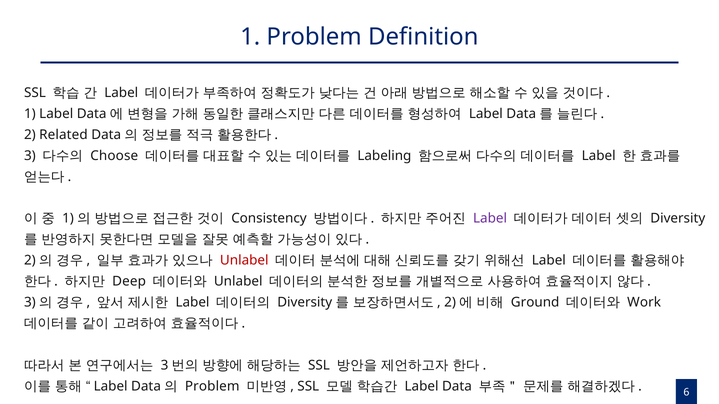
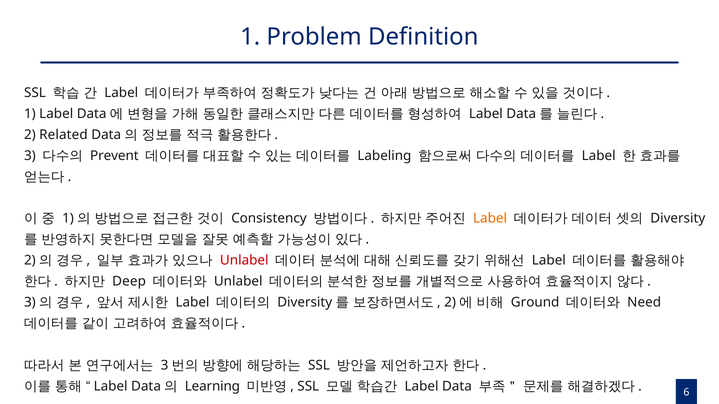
Choose: Choose -> Prevent
Label at (490, 219) colour: purple -> orange
Work: Work -> Need
Problem at (212, 387): Problem -> Learning
